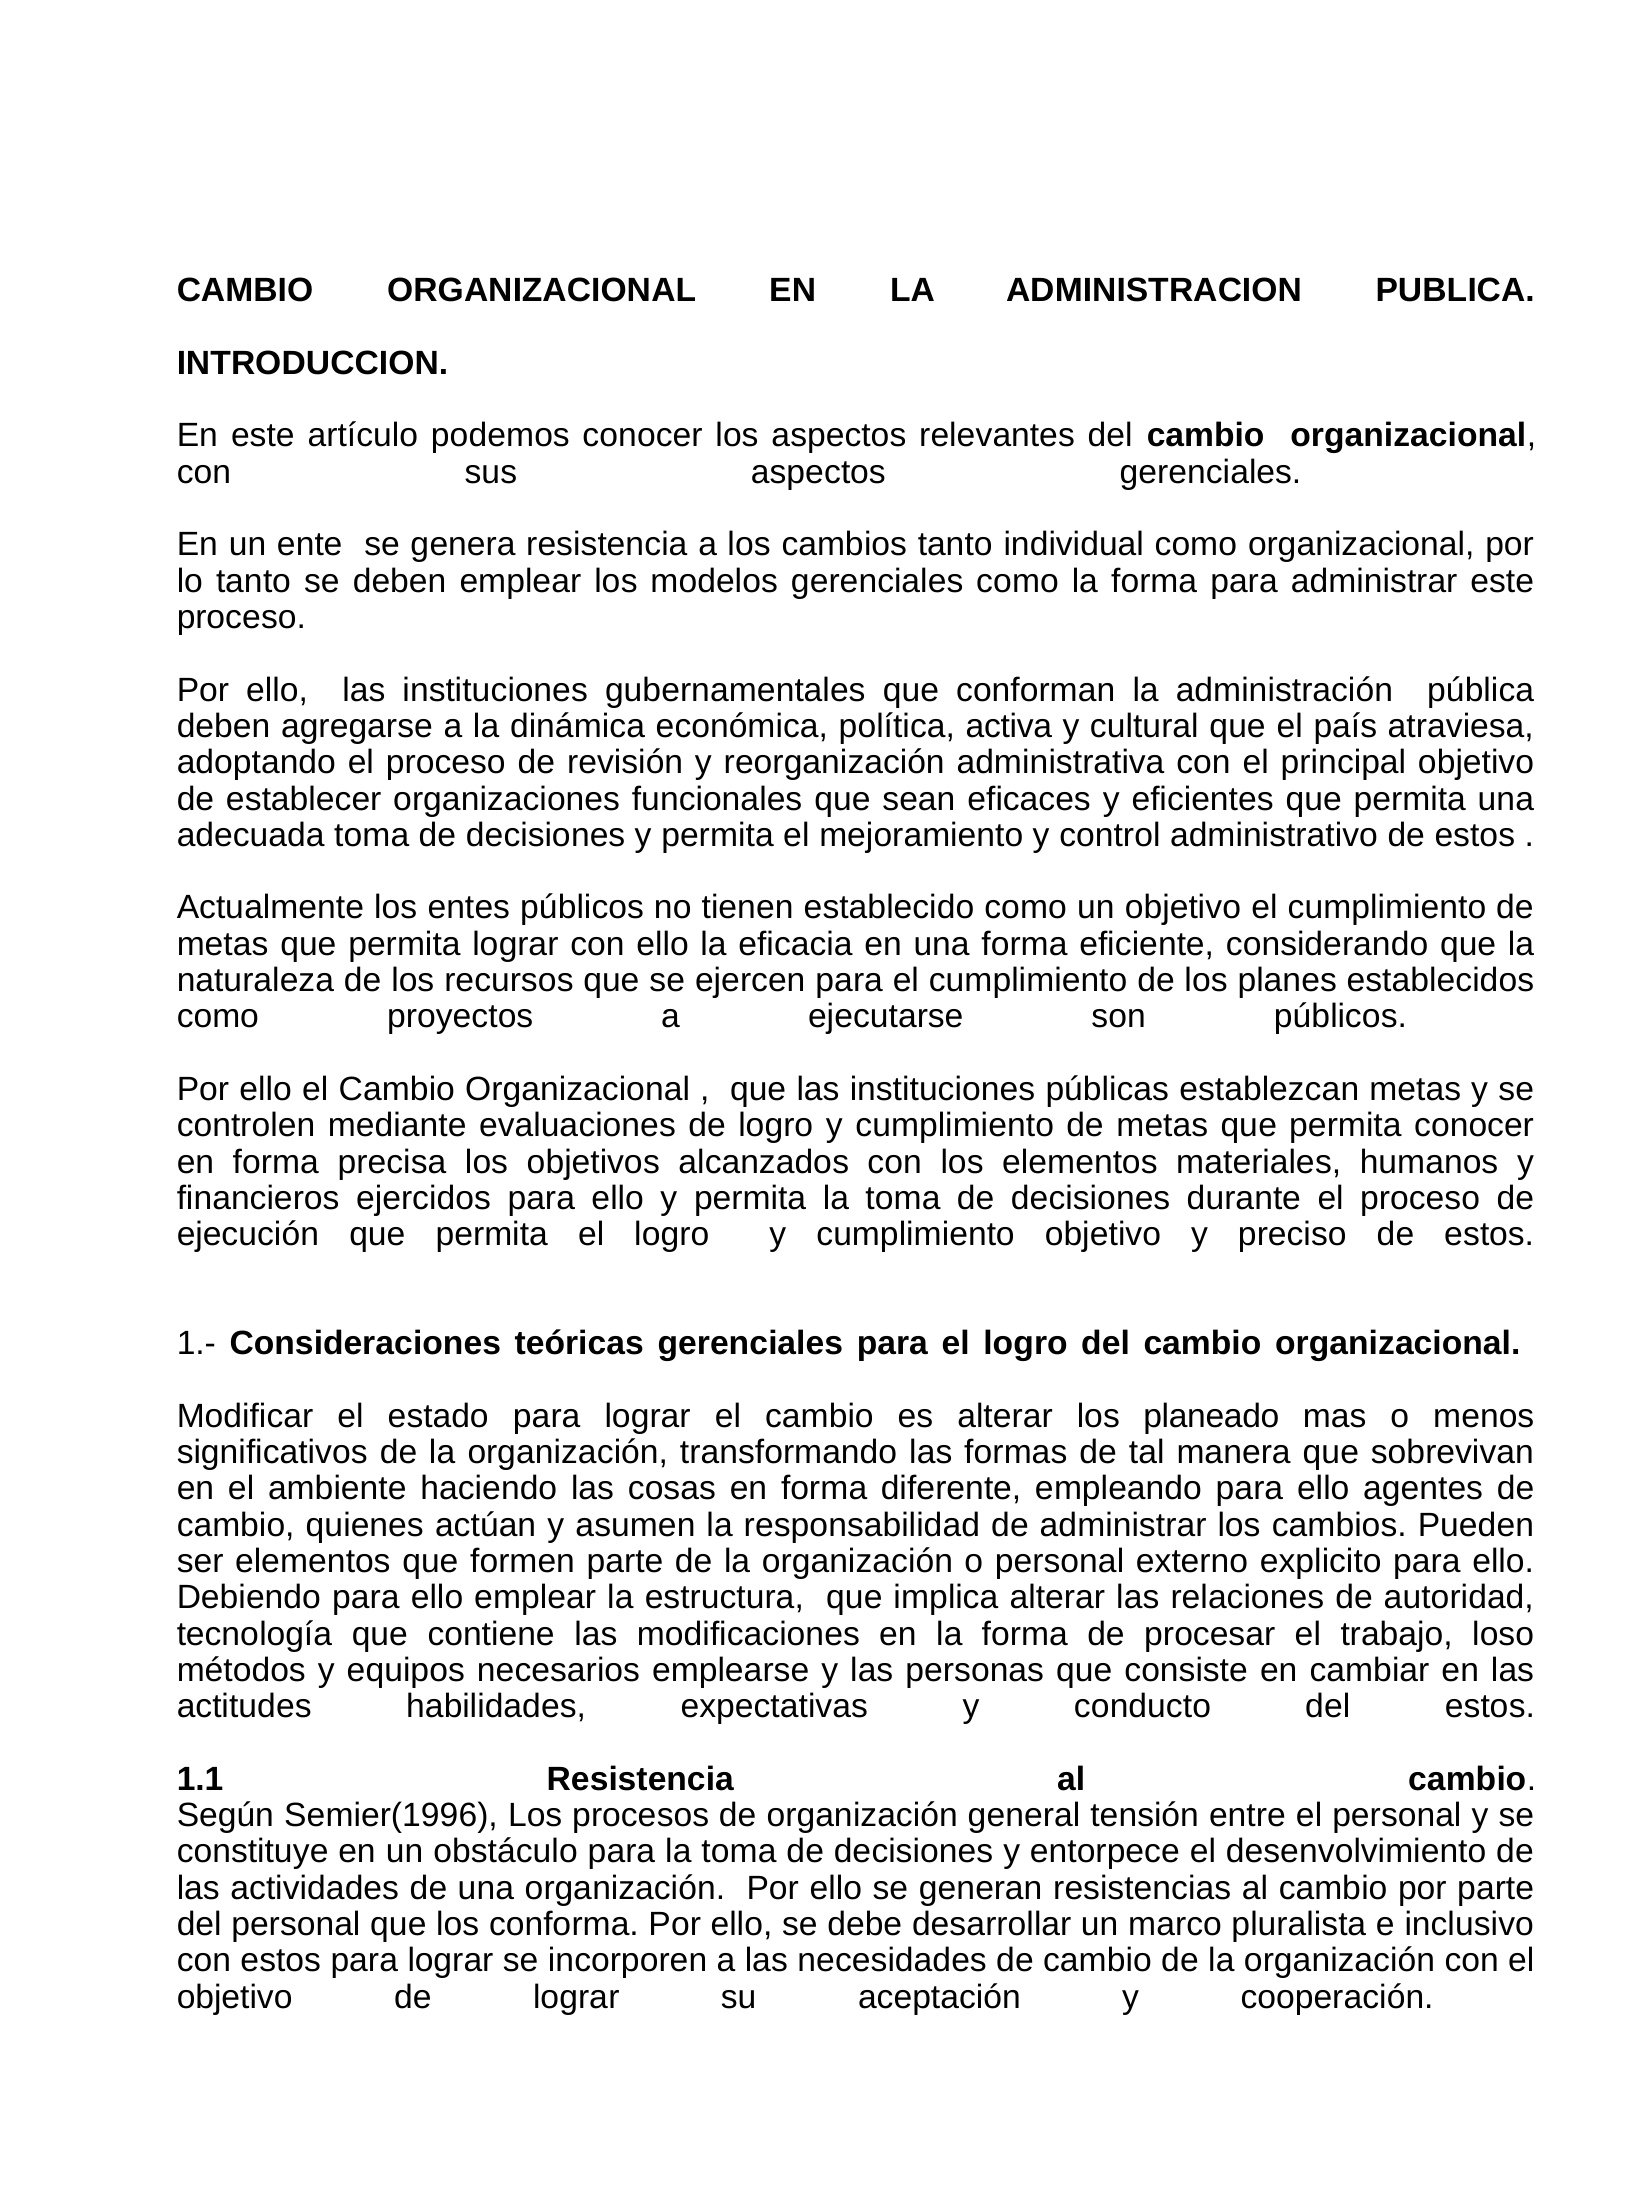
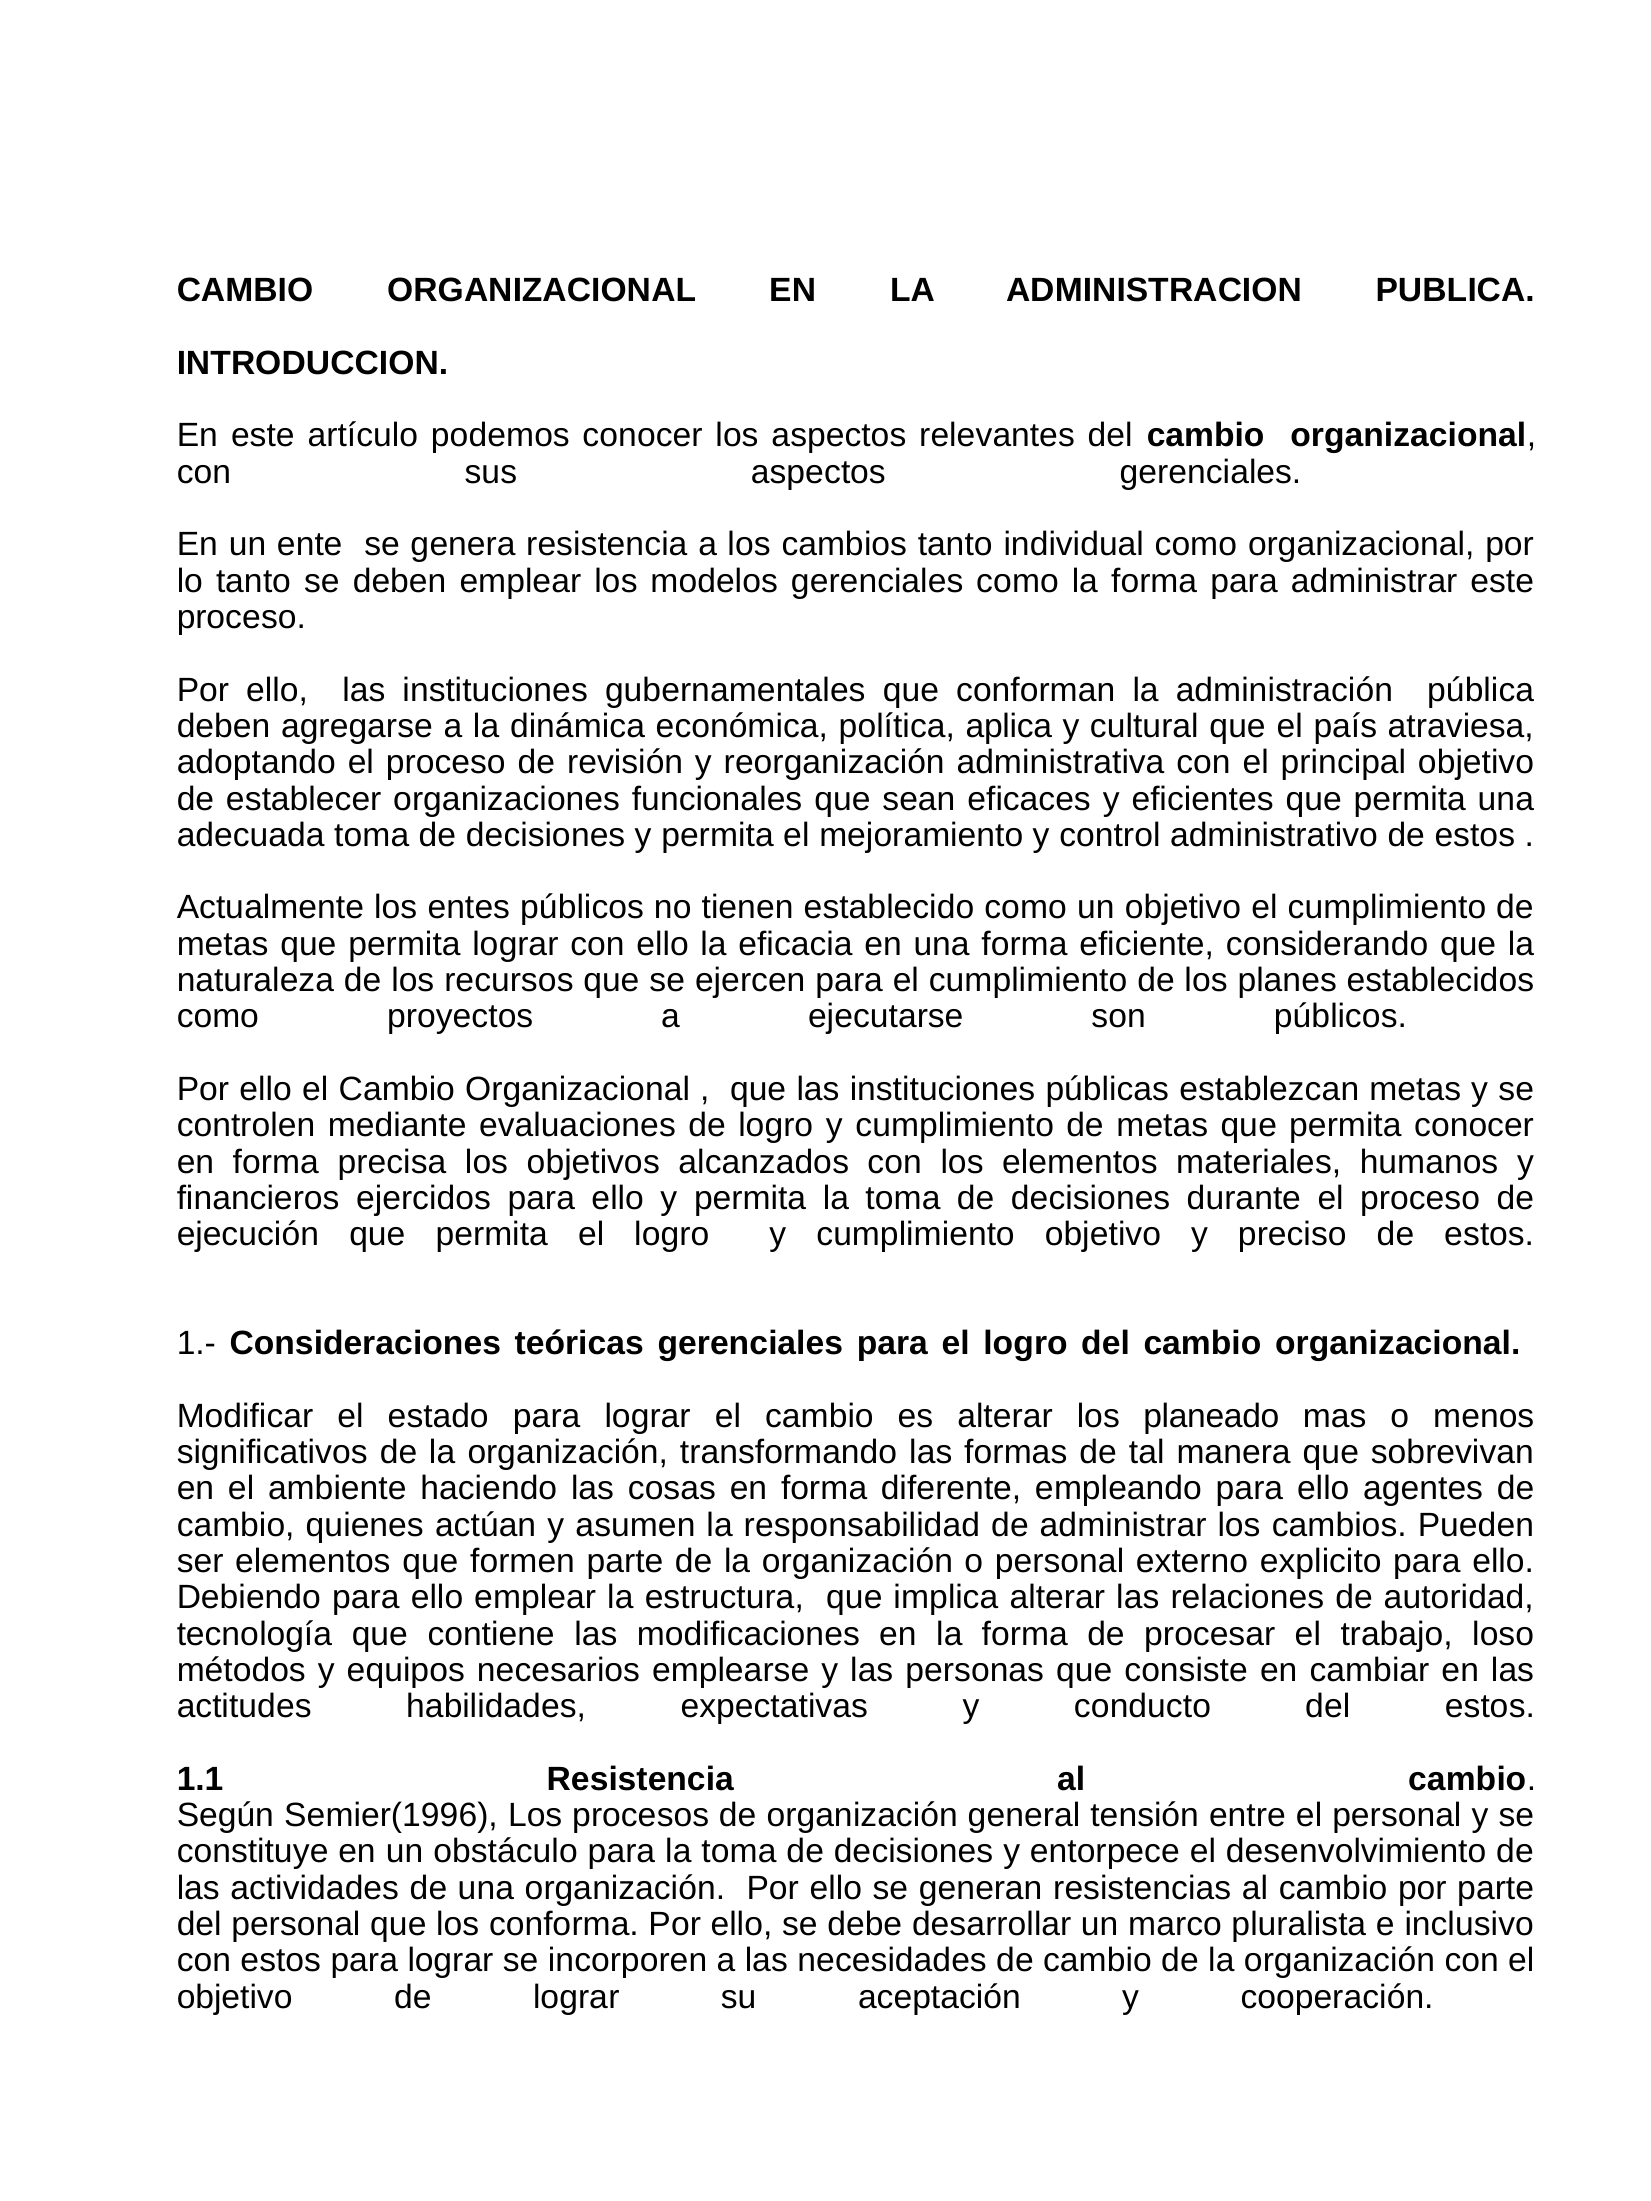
activa: activa -> aplica
